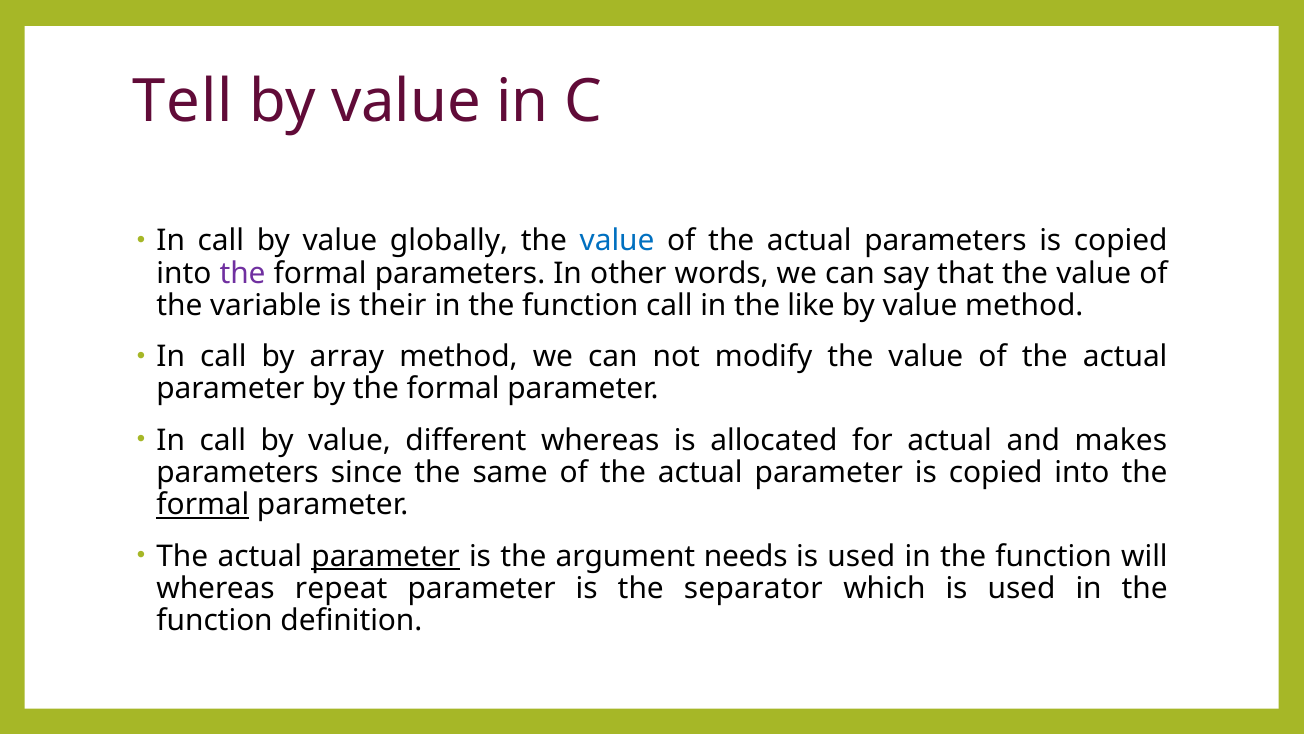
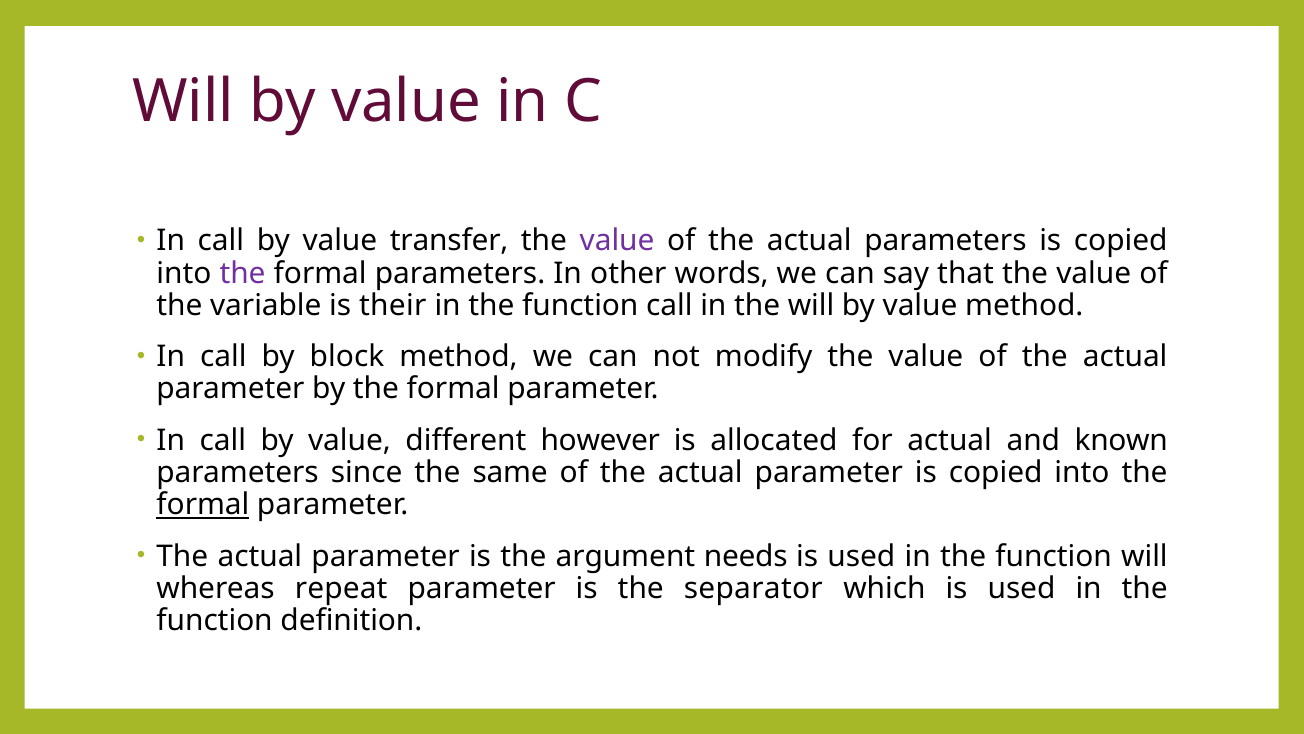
Tell at (183, 101): Tell -> Will
globally: globally -> transfer
value at (617, 241) colour: blue -> purple
the like: like -> will
array: array -> block
different whereas: whereas -> however
makes: makes -> known
parameter at (386, 556) underline: present -> none
